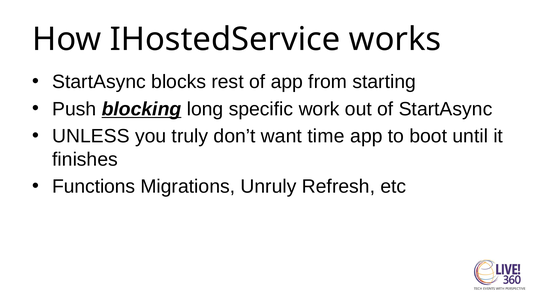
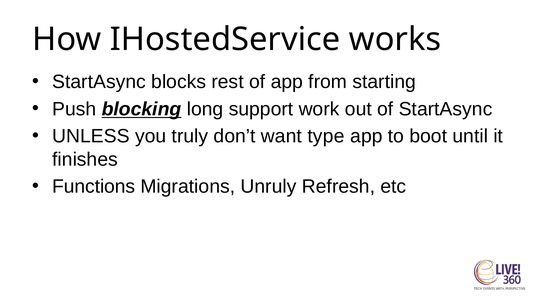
specific: specific -> support
time: time -> type
